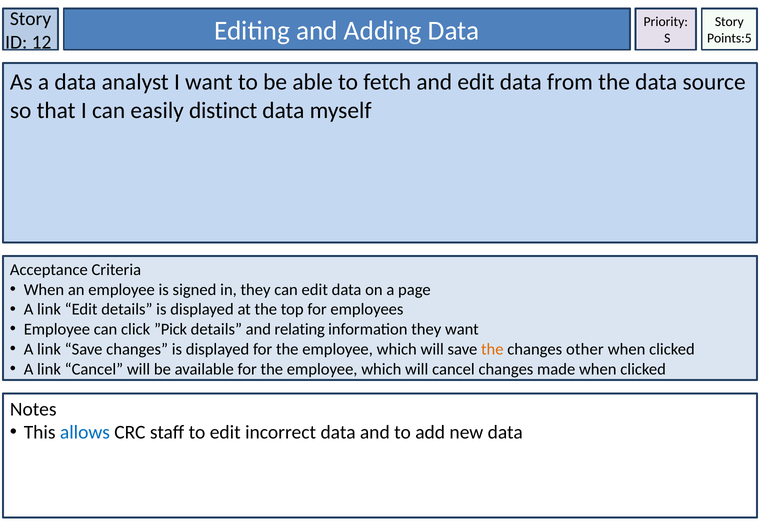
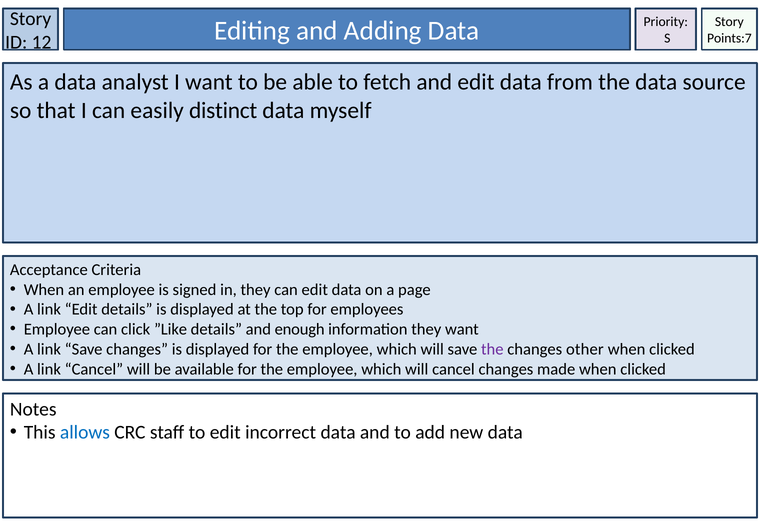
Points:5: Points:5 -> Points:7
”Pick: ”Pick -> ”Like
relating: relating -> enough
the at (492, 349) colour: orange -> purple
